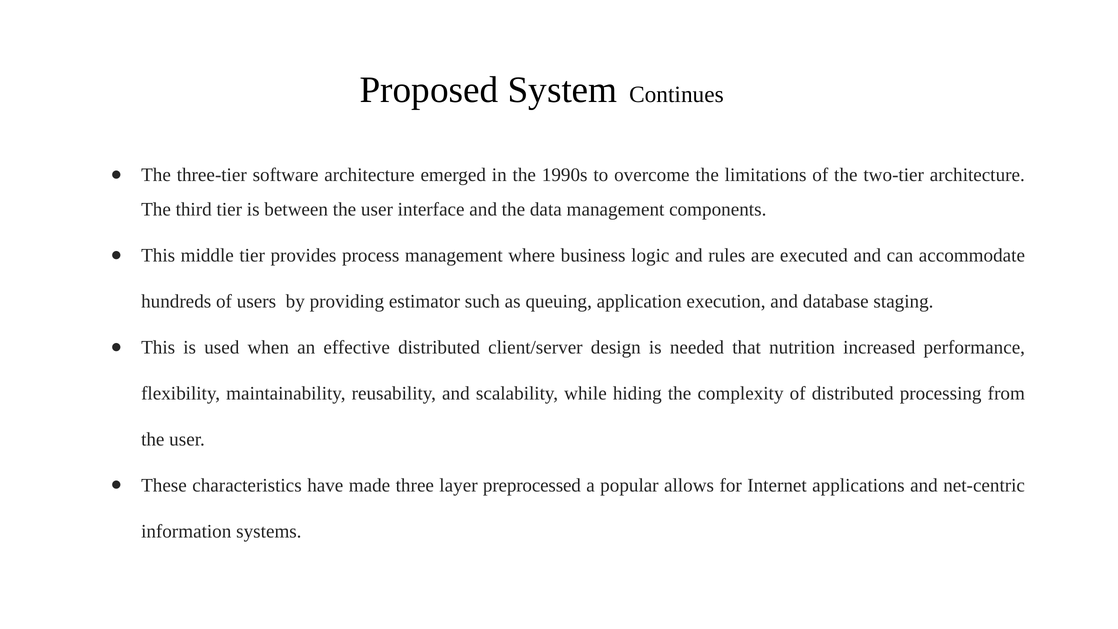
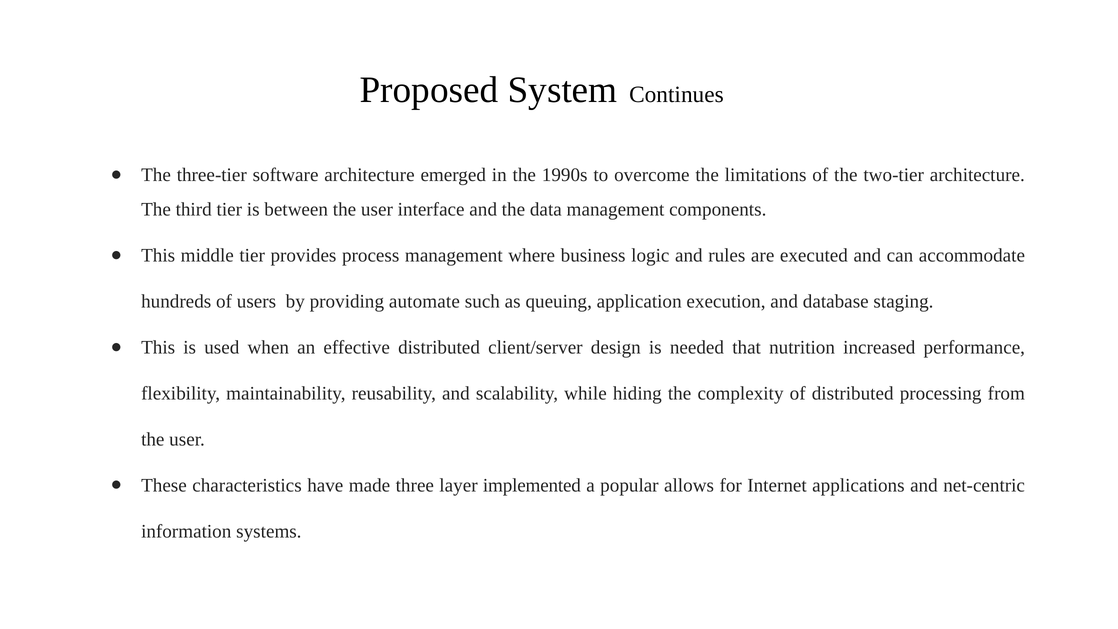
estimator: estimator -> automate
preprocessed: preprocessed -> implemented
